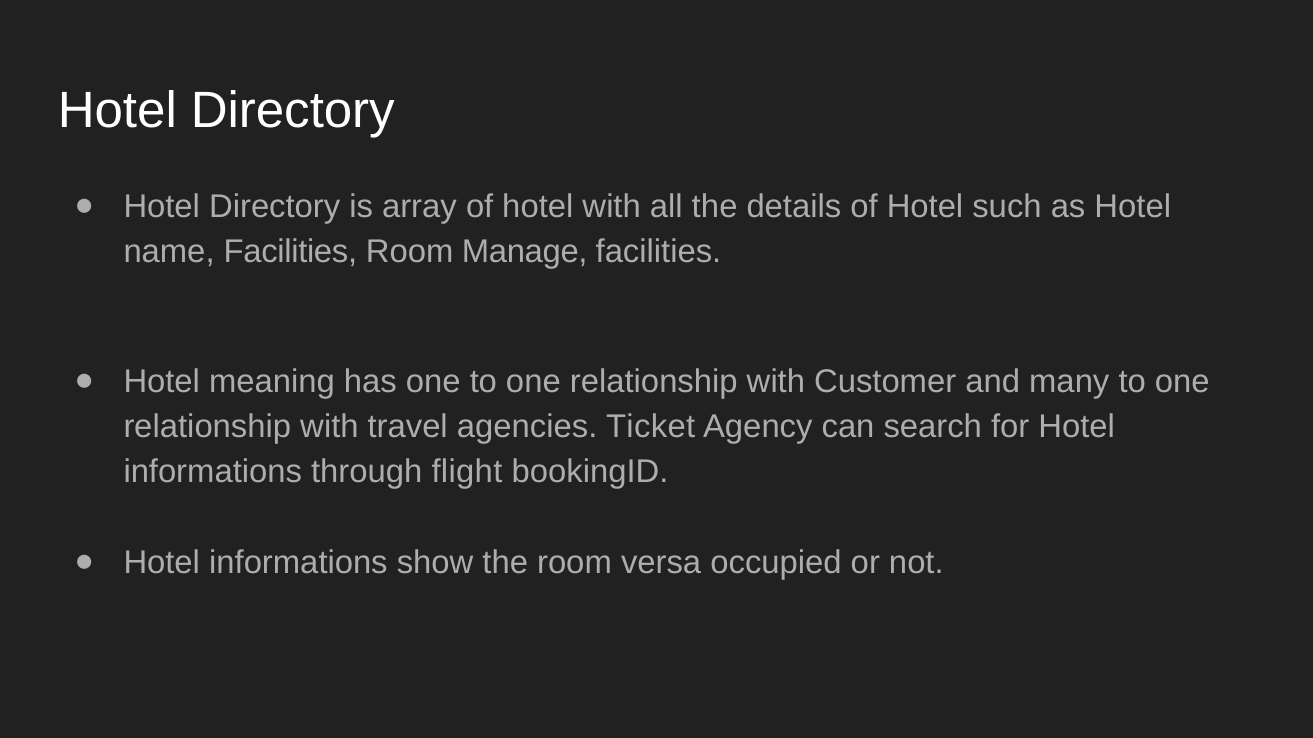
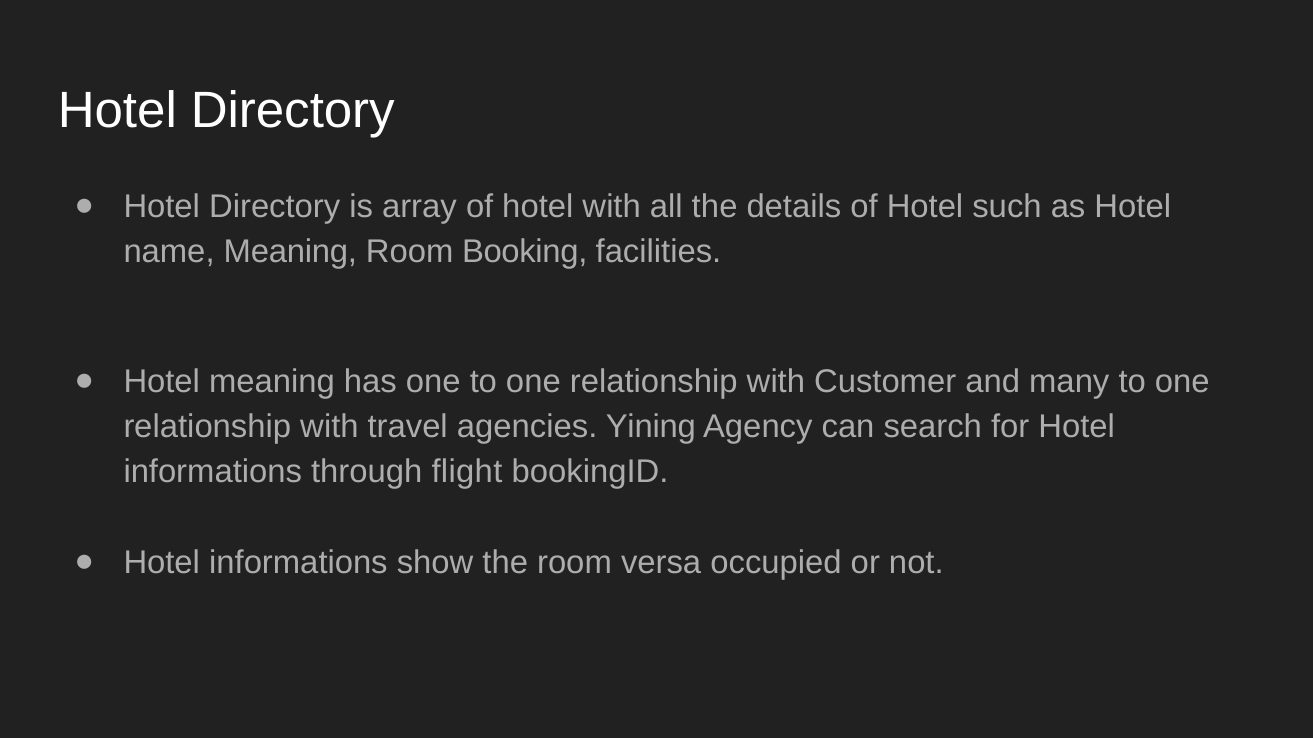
name Facilities: Facilities -> Meaning
Manage: Manage -> Booking
Ticket: Ticket -> Yining
